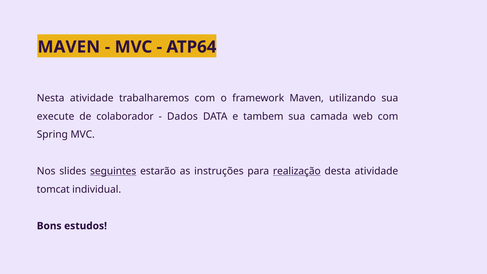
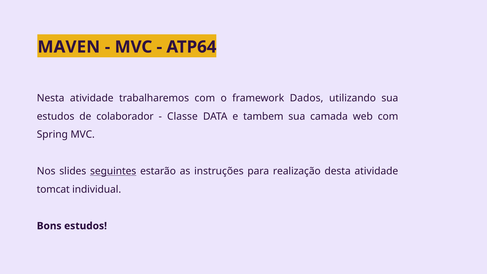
framework Maven: Maven -> Dados
execute at (56, 116): execute -> estudos
Dados: Dados -> Classe
realização underline: present -> none
